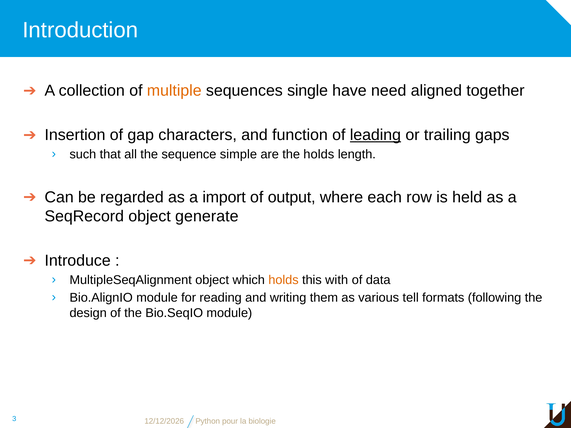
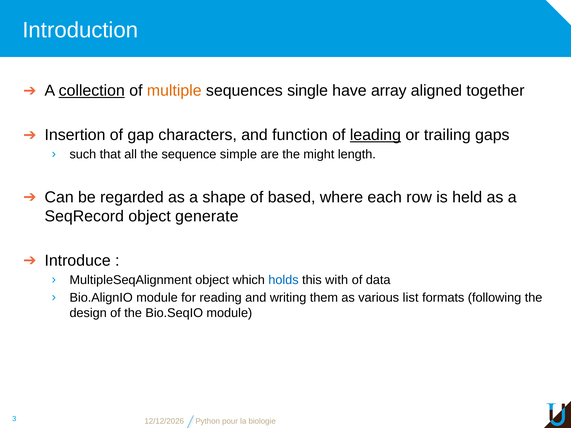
collection underline: none -> present
need: need -> array
the holds: holds -> might
import: import -> shape
output: output -> based
holds at (283, 280) colour: orange -> blue
tell: tell -> list
